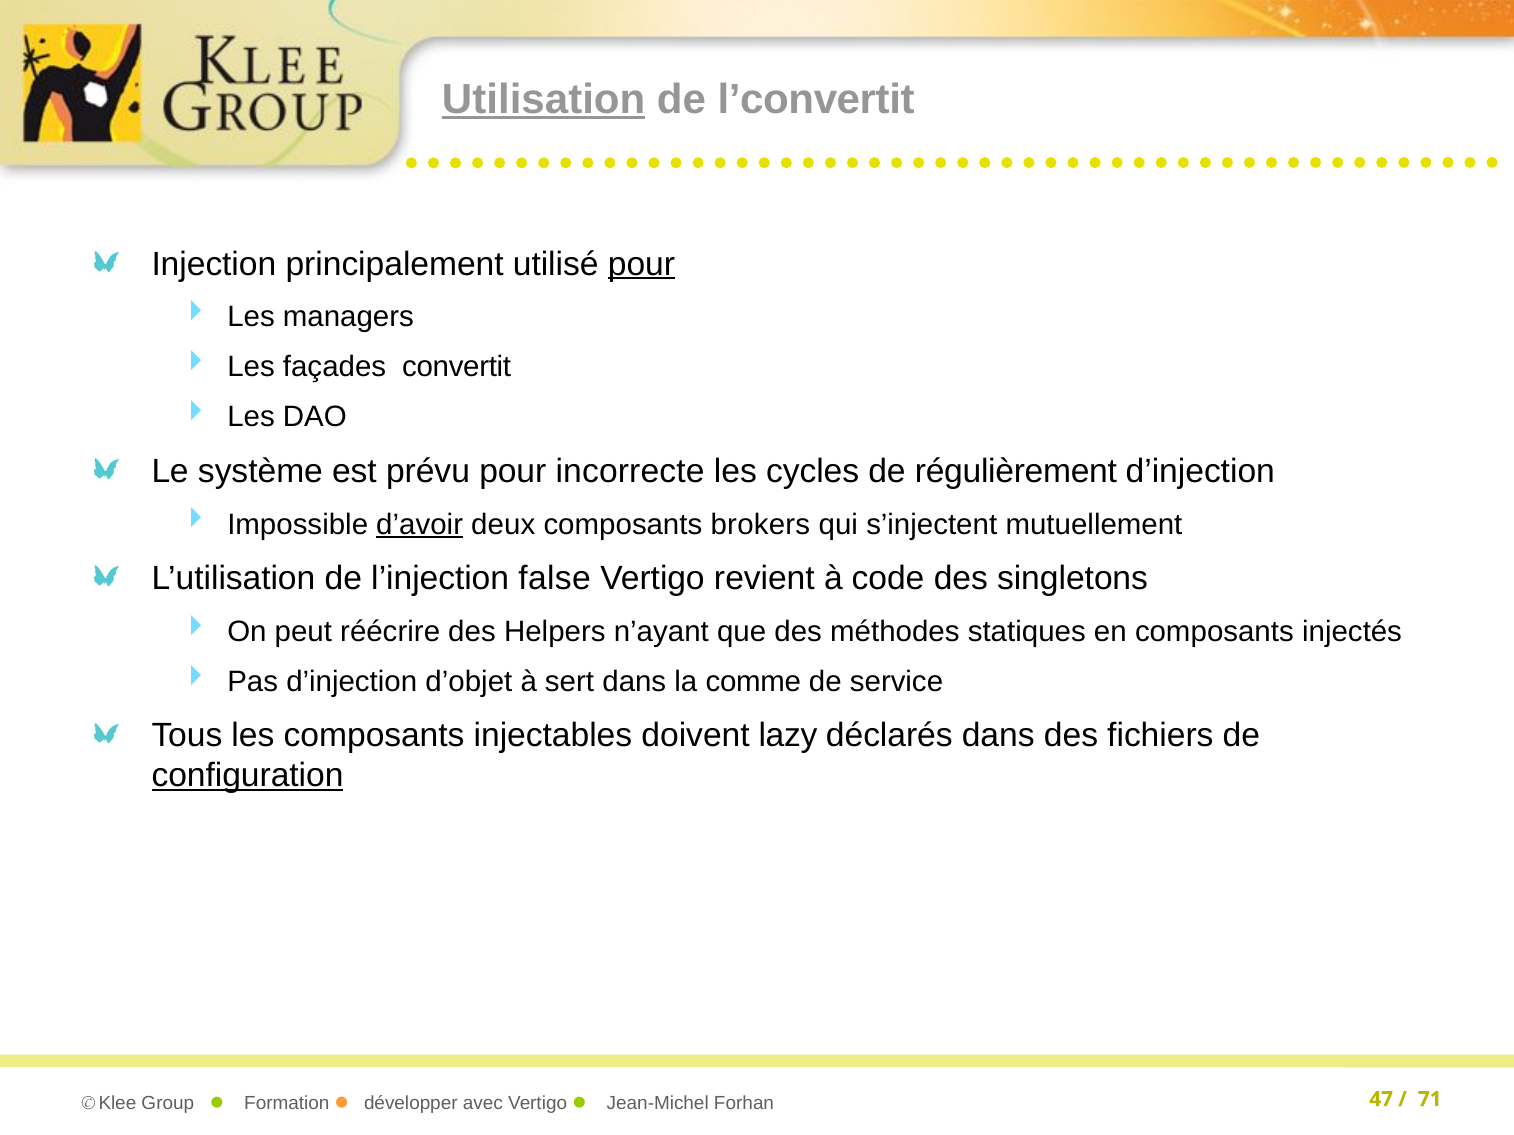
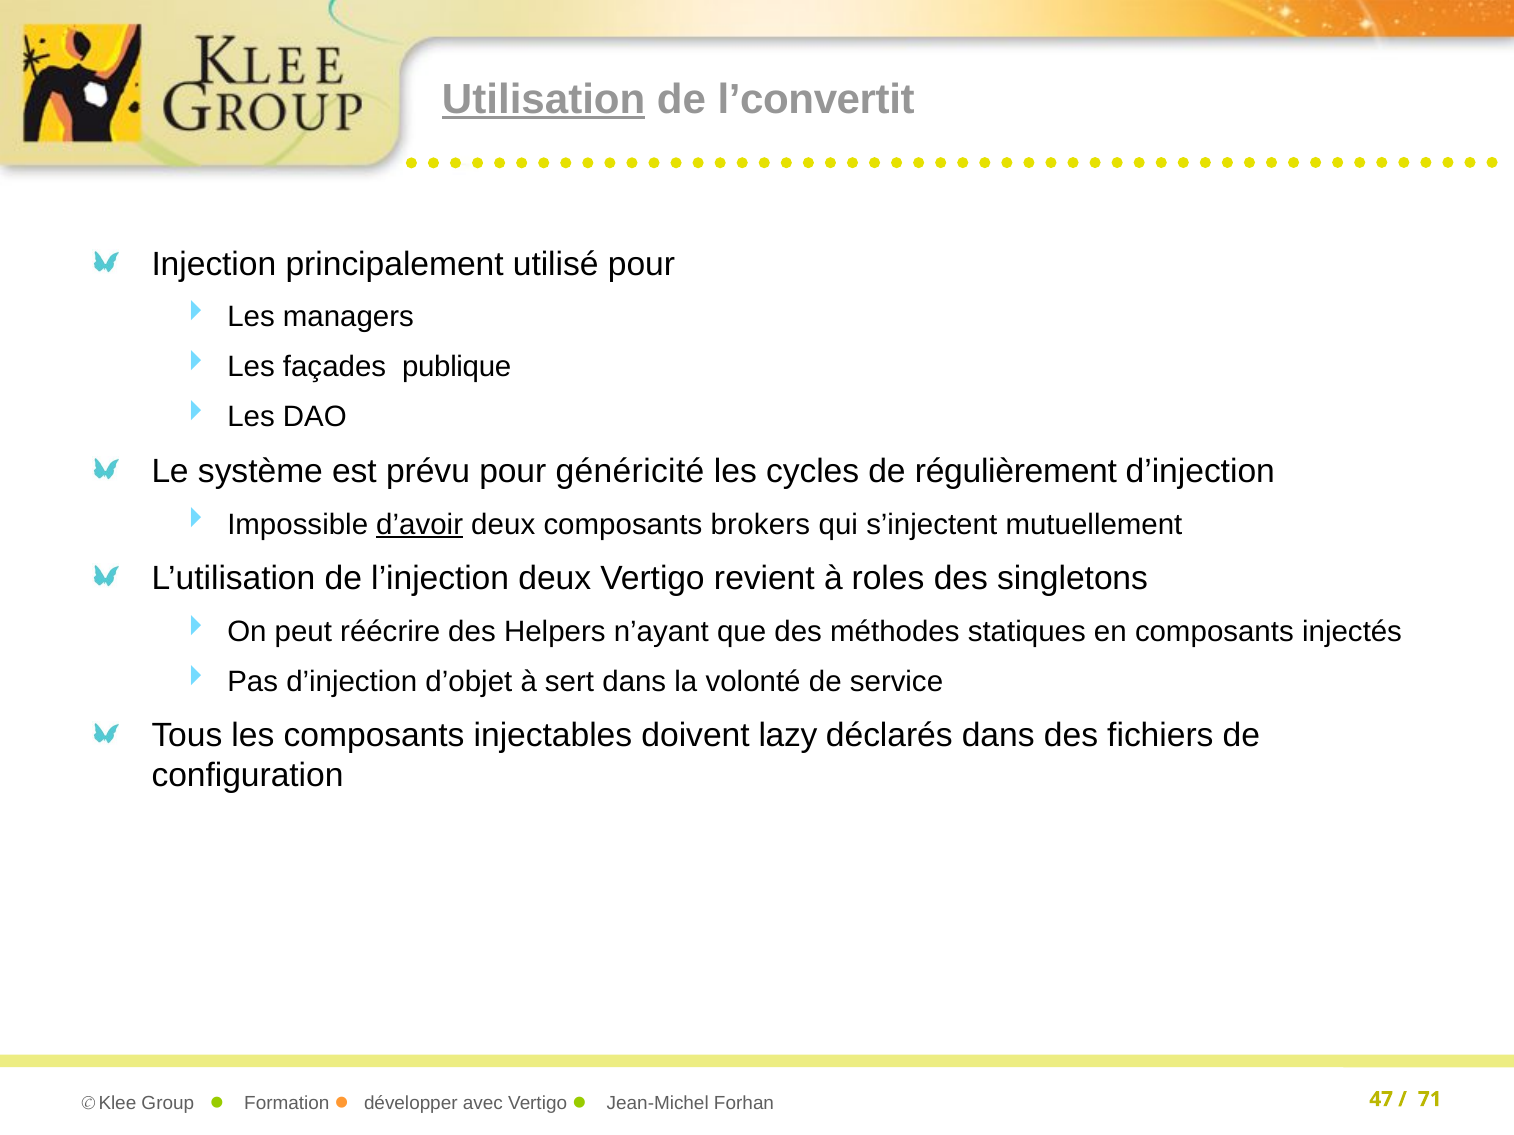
pour at (641, 264) underline: present -> none
convertit: convertit -> publique
incorrecte: incorrecte -> généricité
l’injection false: false -> deux
code: code -> roles
comme: comme -> volonté
configuration underline: present -> none
